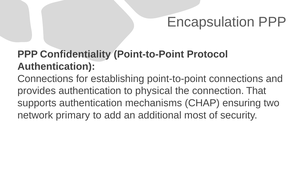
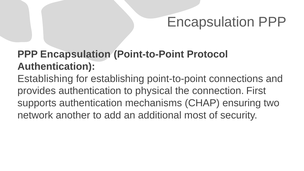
PPP Confidentiality: Confidentiality -> Encapsulation
Connections at (45, 79): Connections -> Establishing
That: That -> First
primary: primary -> another
